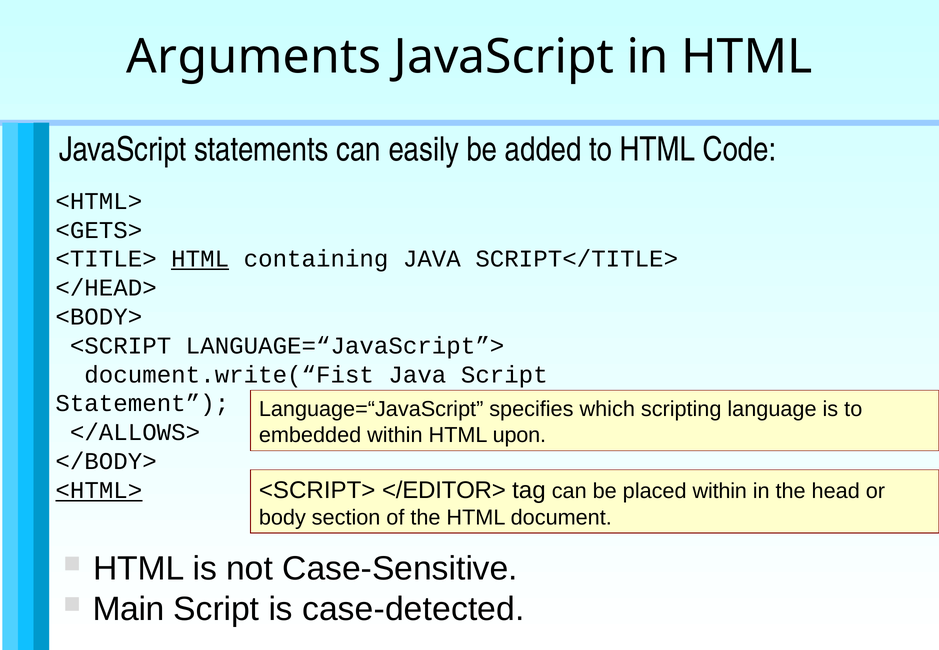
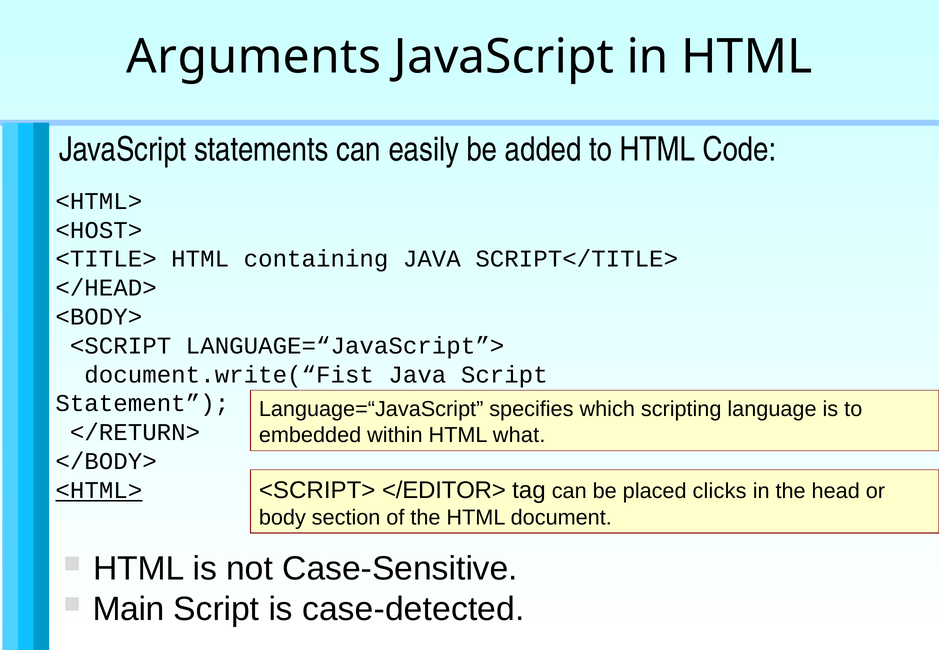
<GETS>: <GETS> -> <HOST>
HTML at (200, 259) underline: present -> none
</ALLOWS>: </ALLOWS> -> </RETURN>
upon: upon -> what
placed within: within -> clicks
